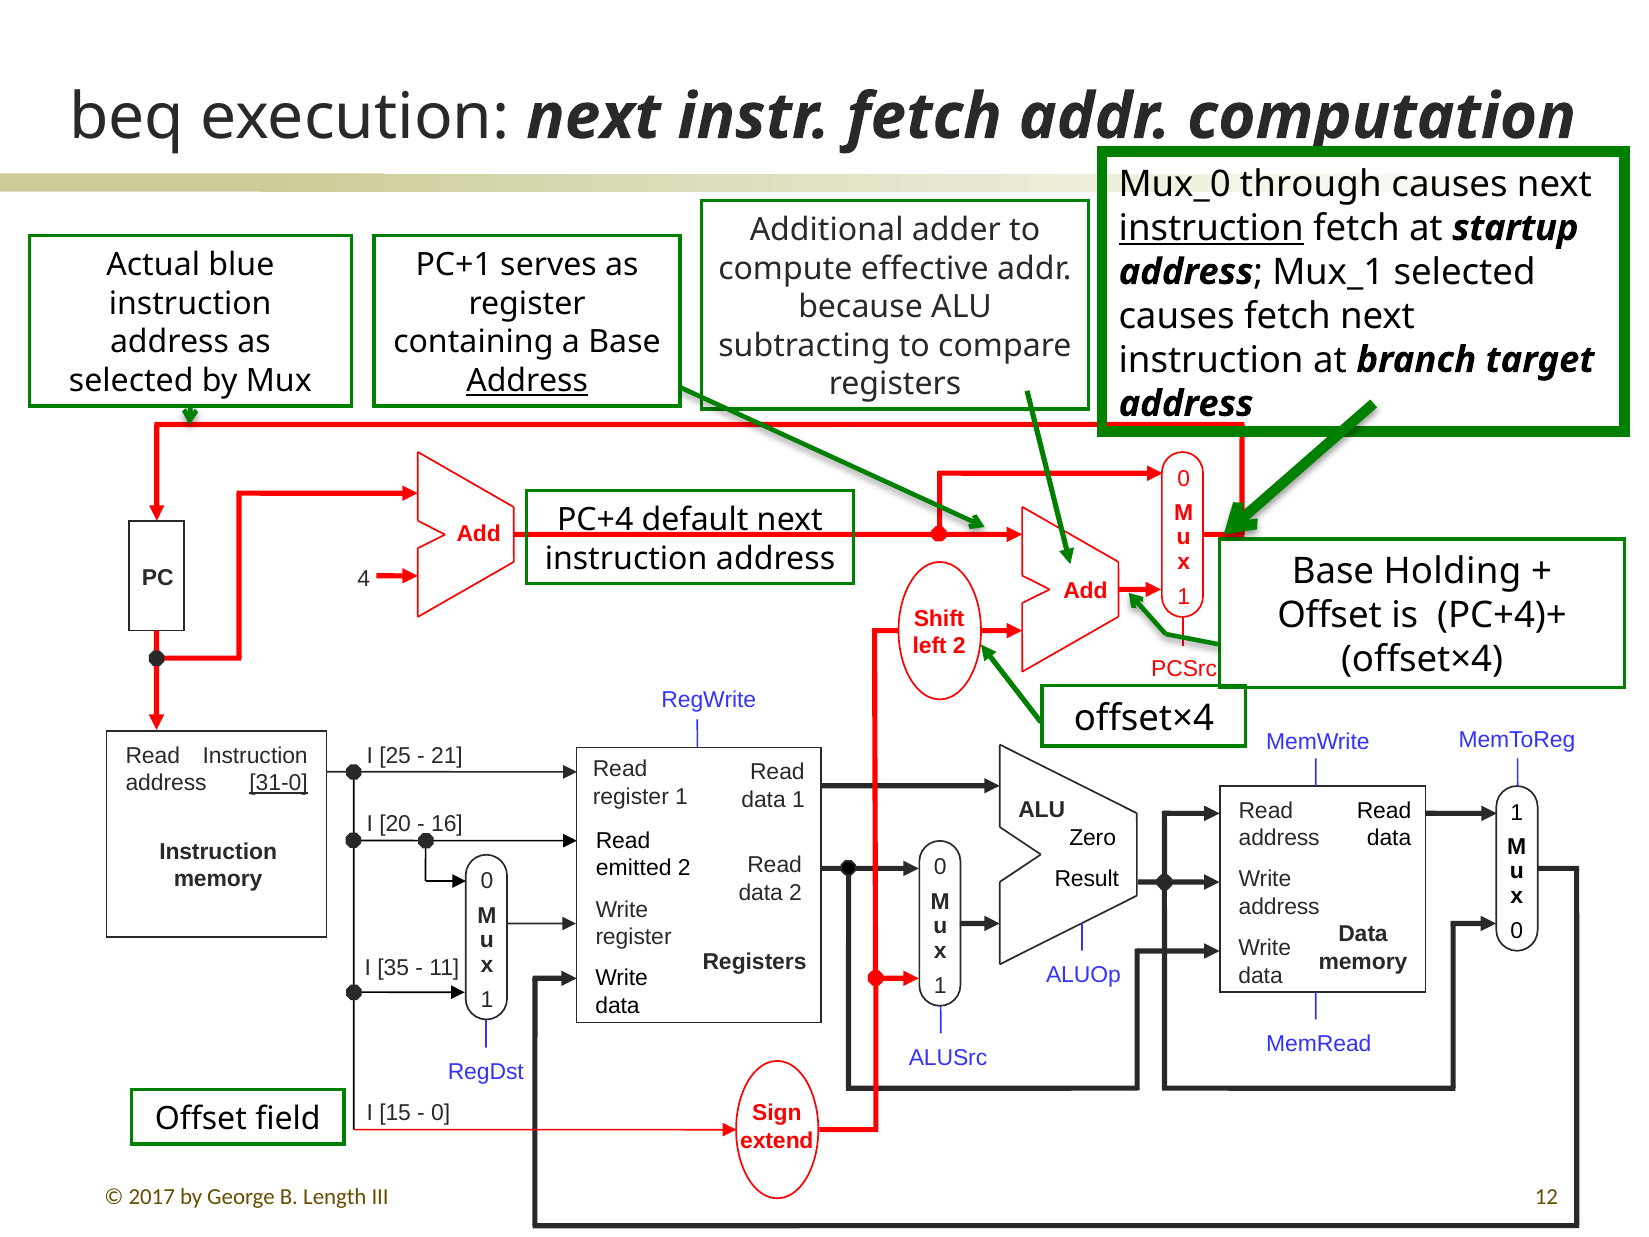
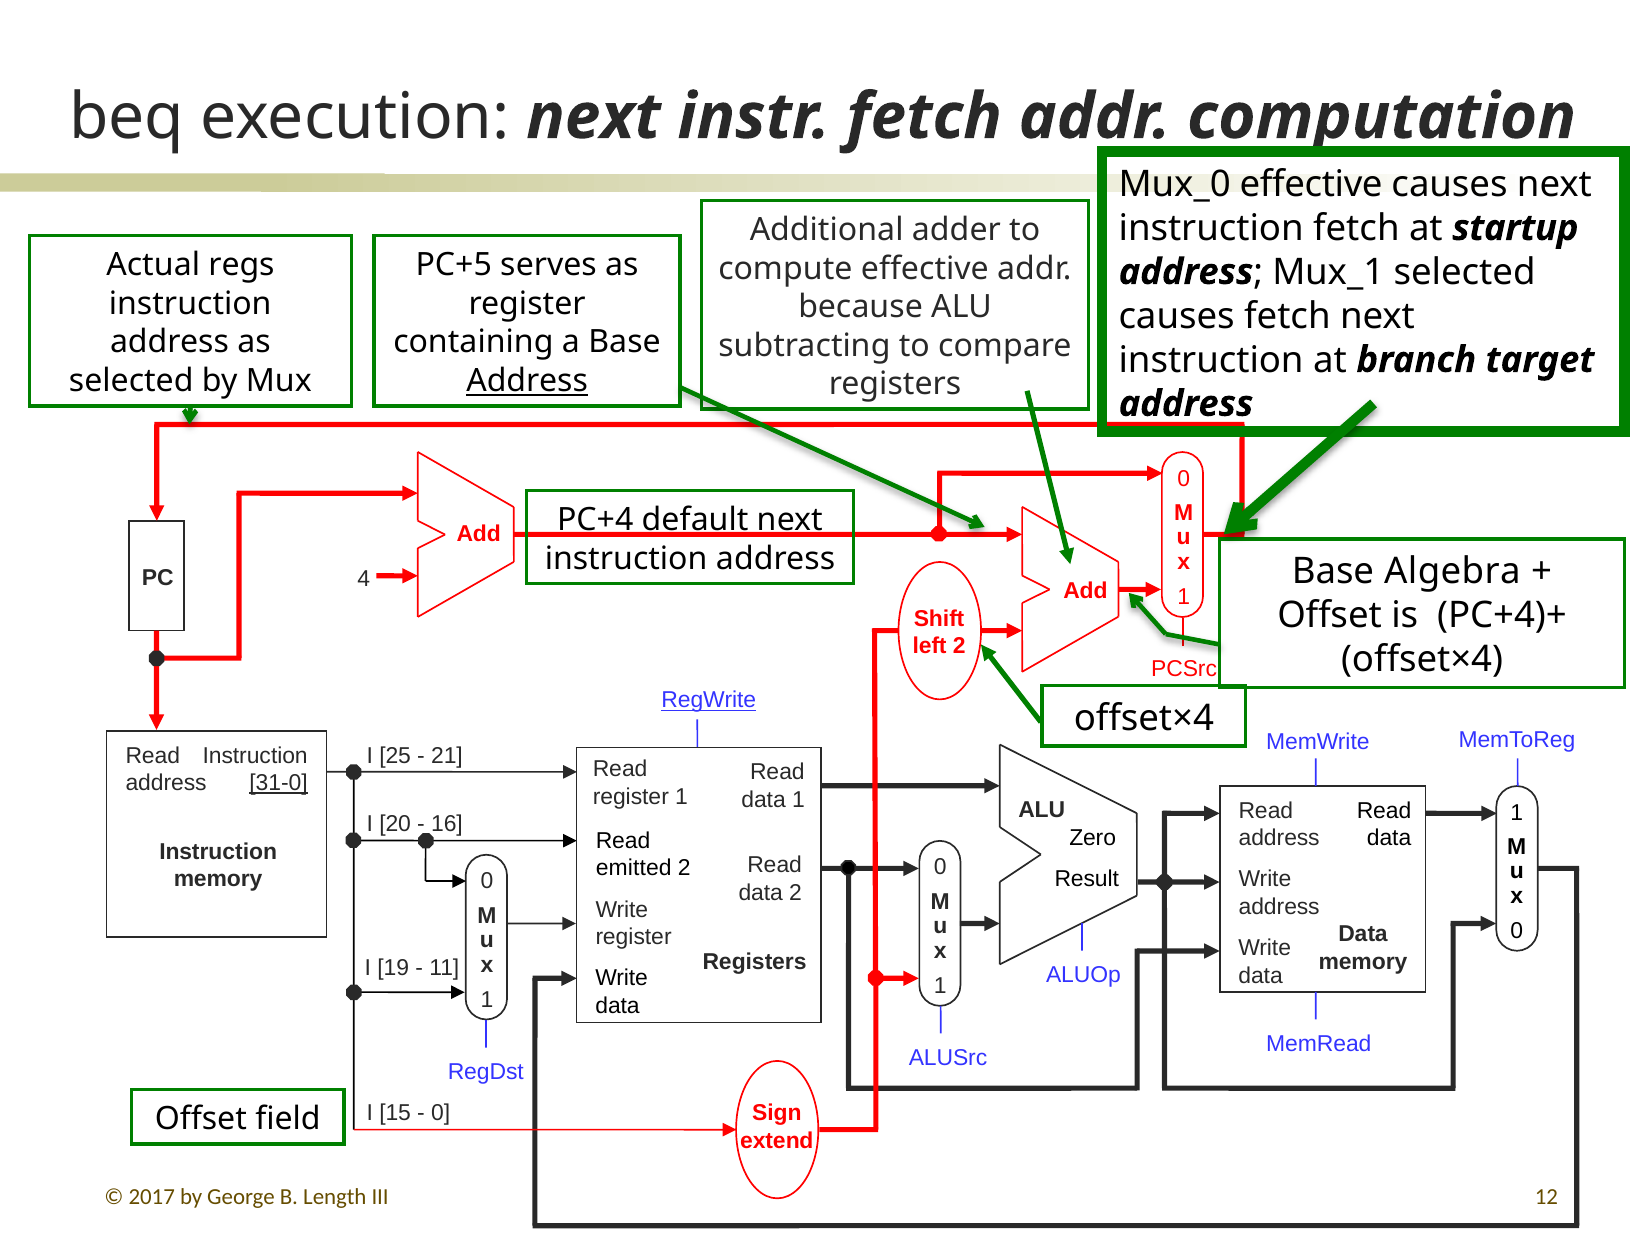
Mux_0 through: through -> effective
instruction at (1211, 228) underline: present -> none
blue: blue -> regs
PC+1: PC+1 -> PC+5
Holding: Holding -> Algebra
RegWrite underline: none -> present
35: 35 -> 19
